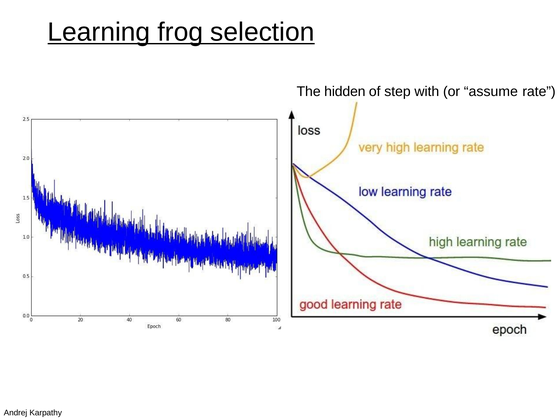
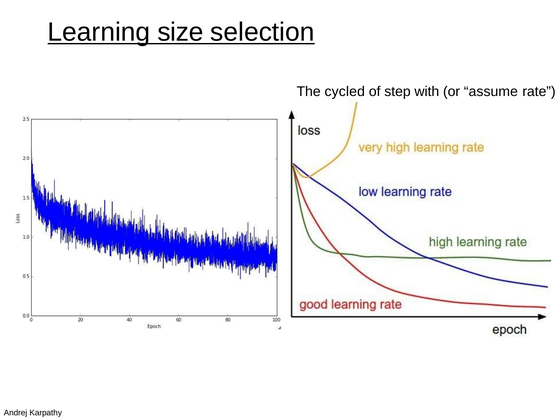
frog: frog -> size
hidden: hidden -> cycled
